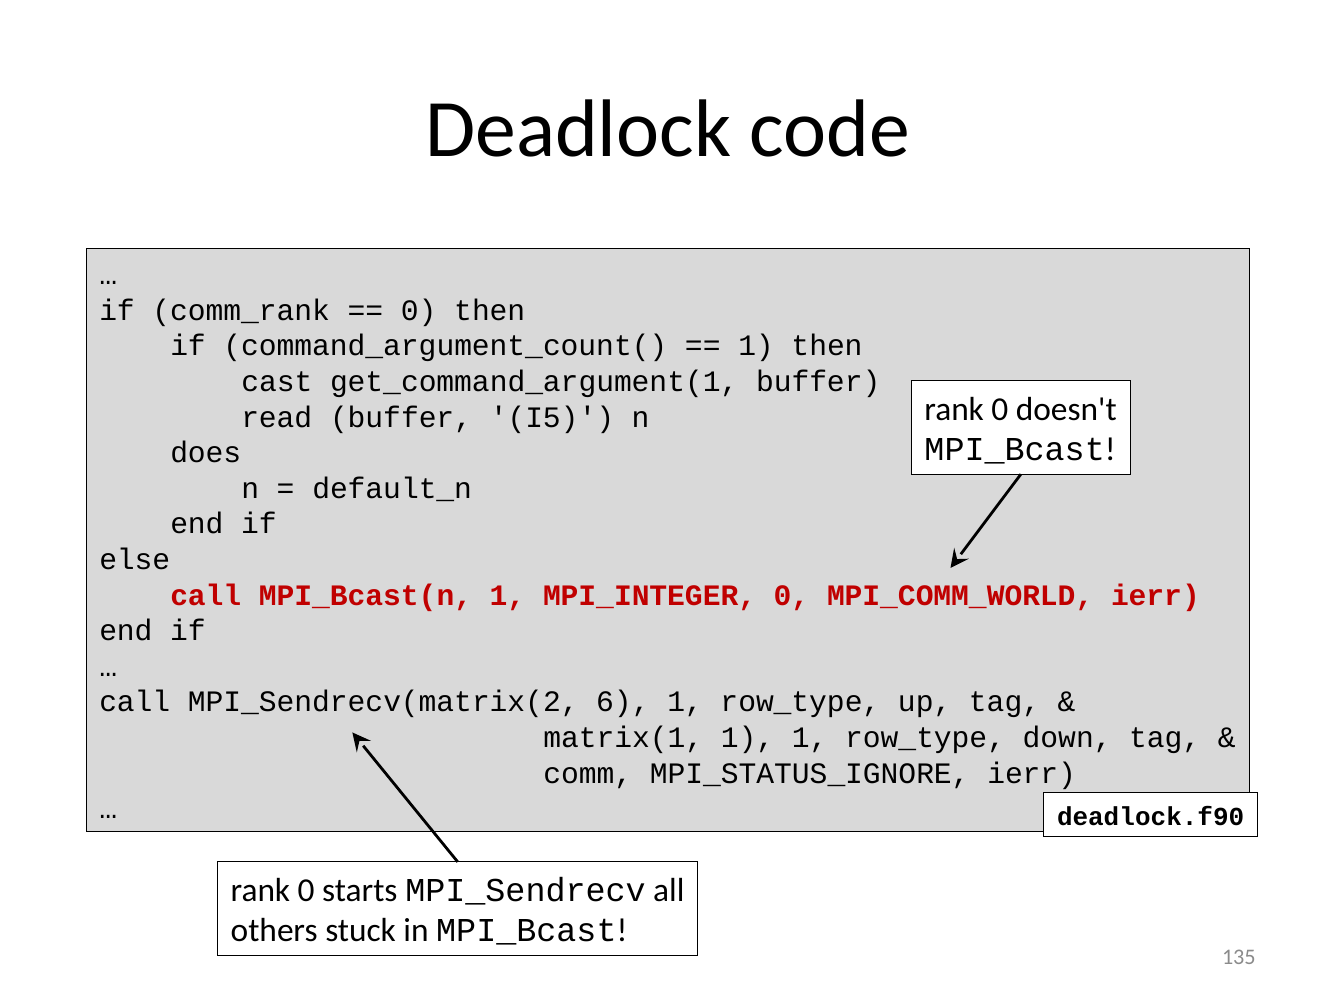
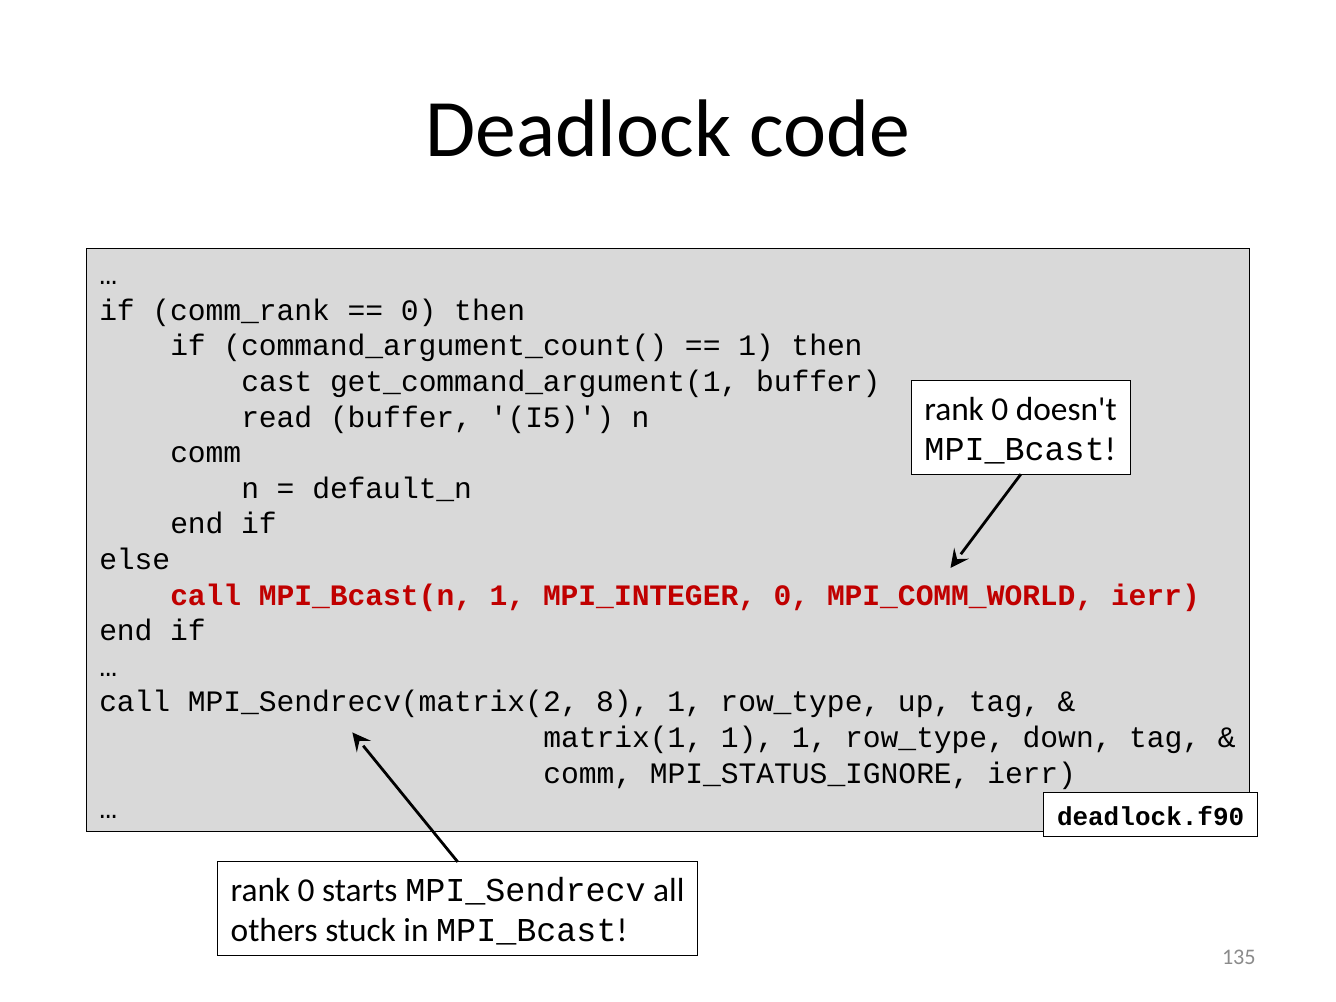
does at (206, 453): does -> comm
6: 6 -> 8
